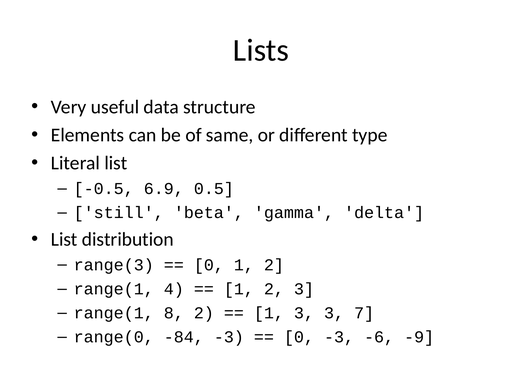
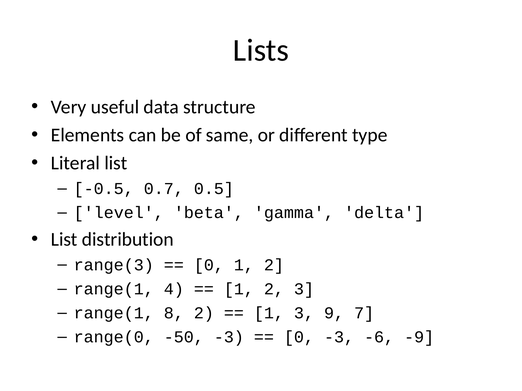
6.9: 6.9 -> 0.7
still: still -> level
3 3: 3 -> 9
-84: -84 -> -50
